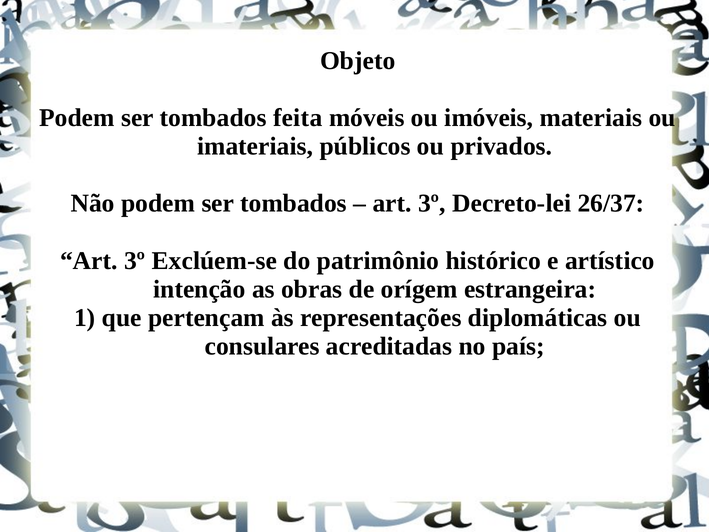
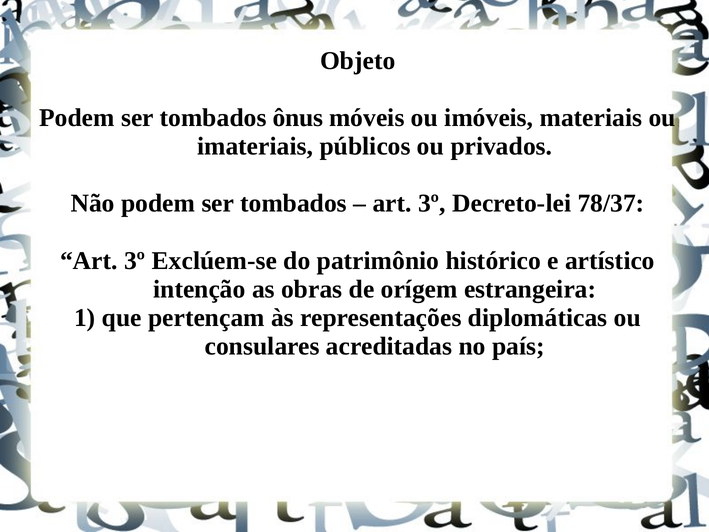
feita: feita -> ônus
26/37: 26/37 -> 78/37
